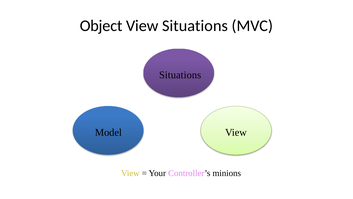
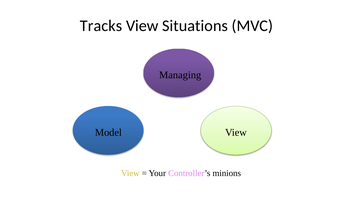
Object: Object -> Tracks
Situations at (180, 75): Situations -> Managing
